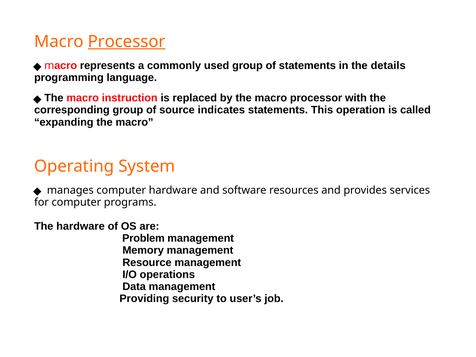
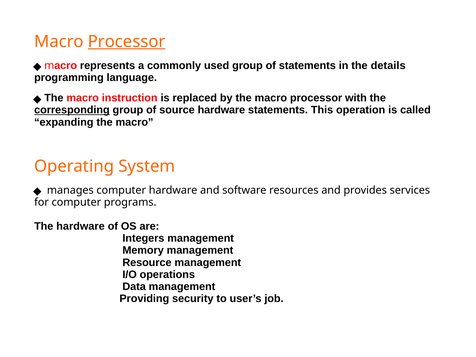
corresponding underline: none -> present
source indicates: indicates -> hardware
Problem: Problem -> Integers
